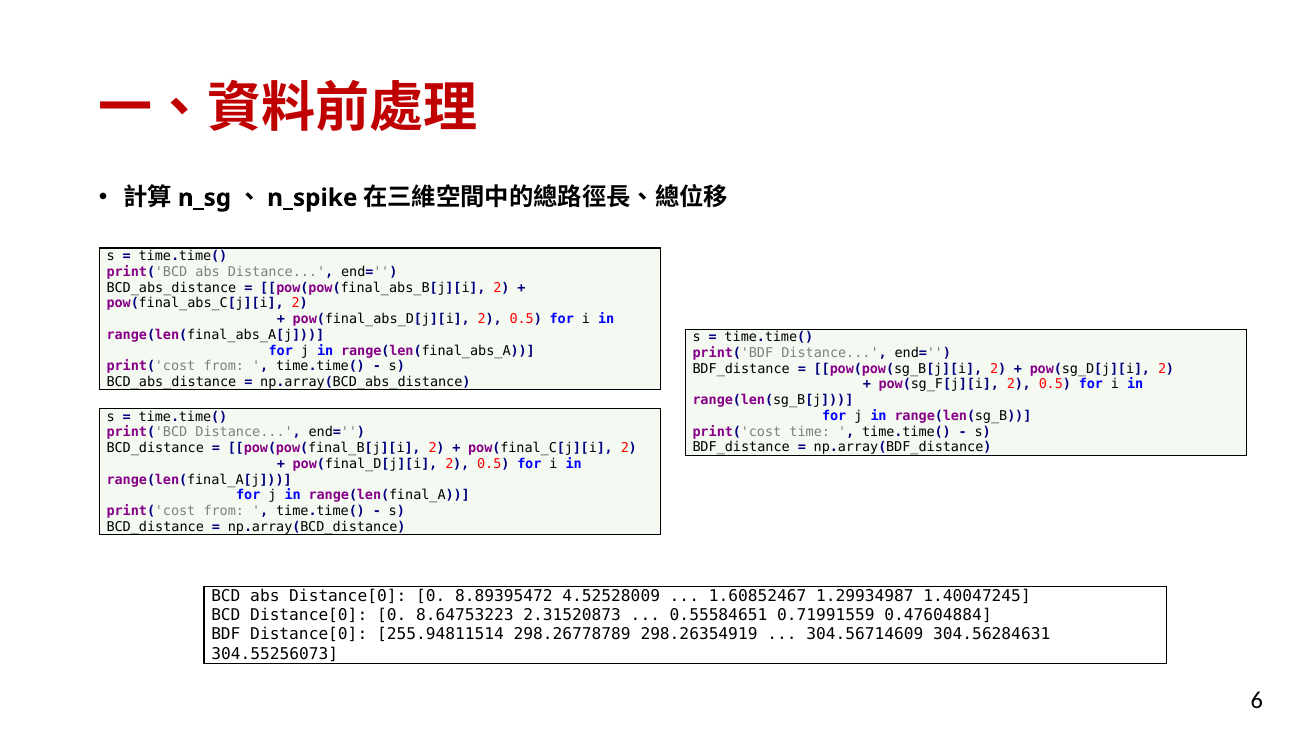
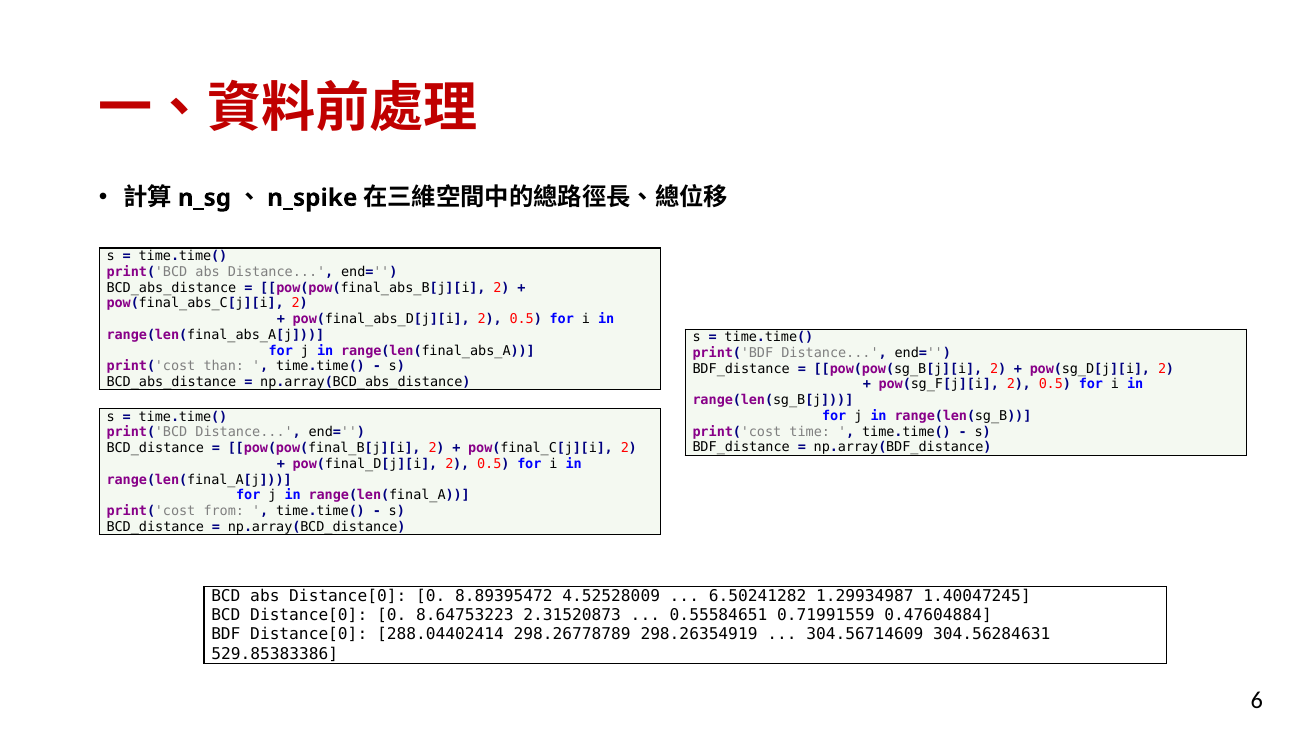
from at (224, 366): from -> than
1.60852467: 1.60852467 -> 6.50241282
255.94811514: 255.94811514 -> 288.04402414
304.55256073: 304.55256073 -> 529.85383386
